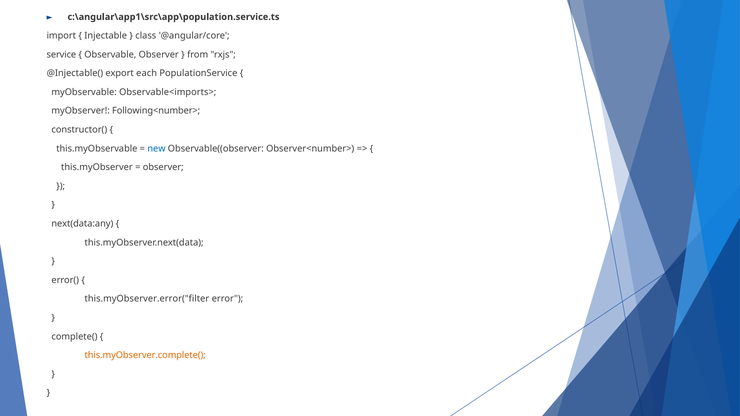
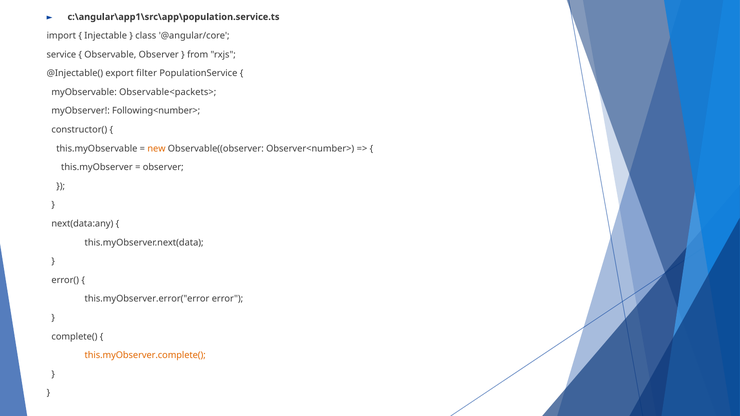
each: each -> filter
Observable<imports>: Observable<imports> -> Observable<packets>
new colour: blue -> orange
this.myObserver.error("filter: this.myObserver.error("filter -> this.myObserver.error("error
